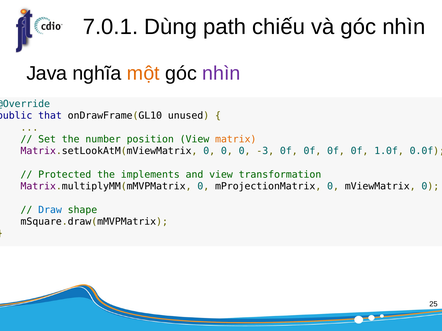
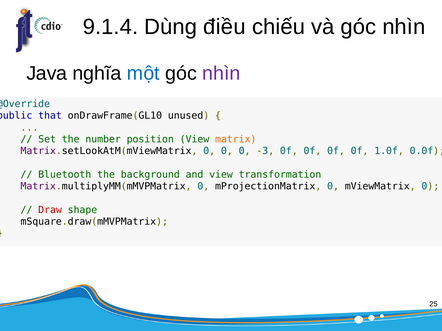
7.0.1: 7.0.1 -> 9.1.4
path: path -> điều
một colour: orange -> blue
Protected: Protected -> Bluetooth
implements: implements -> background
Draw colour: blue -> red
